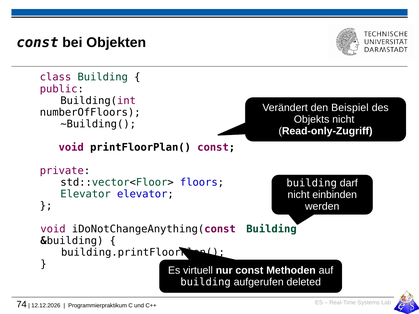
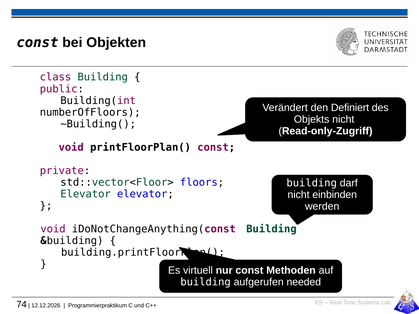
Beispiel: Beispiel -> Definiert
deleted: deleted -> needed
